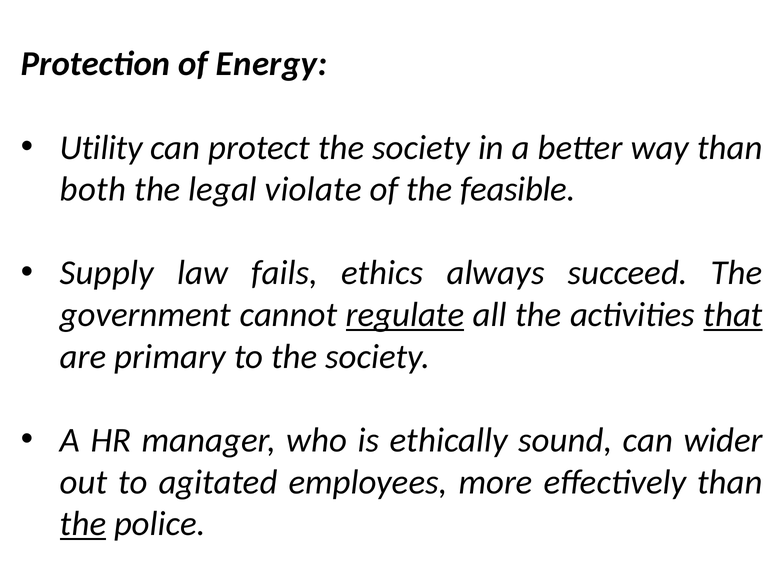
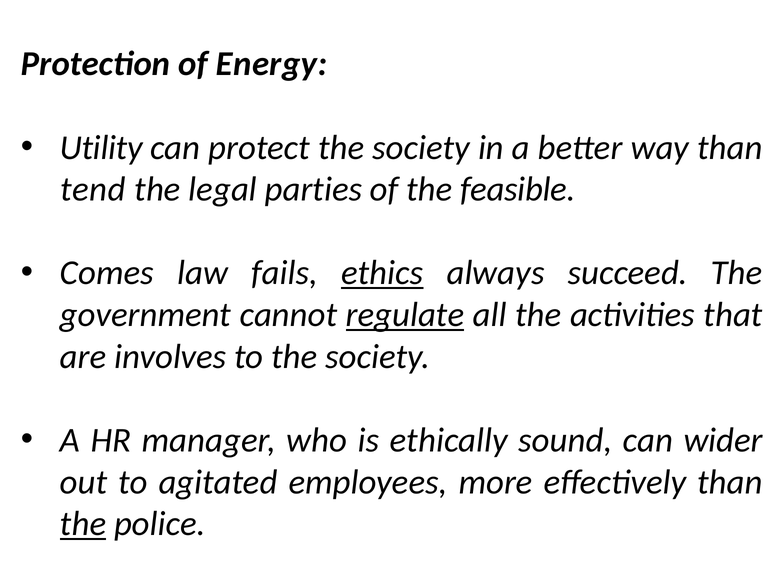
both: both -> tend
violate: violate -> parties
Supply: Supply -> Comes
ethics underline: none -> present
that underline: present -> none
primary: primary -> involves
